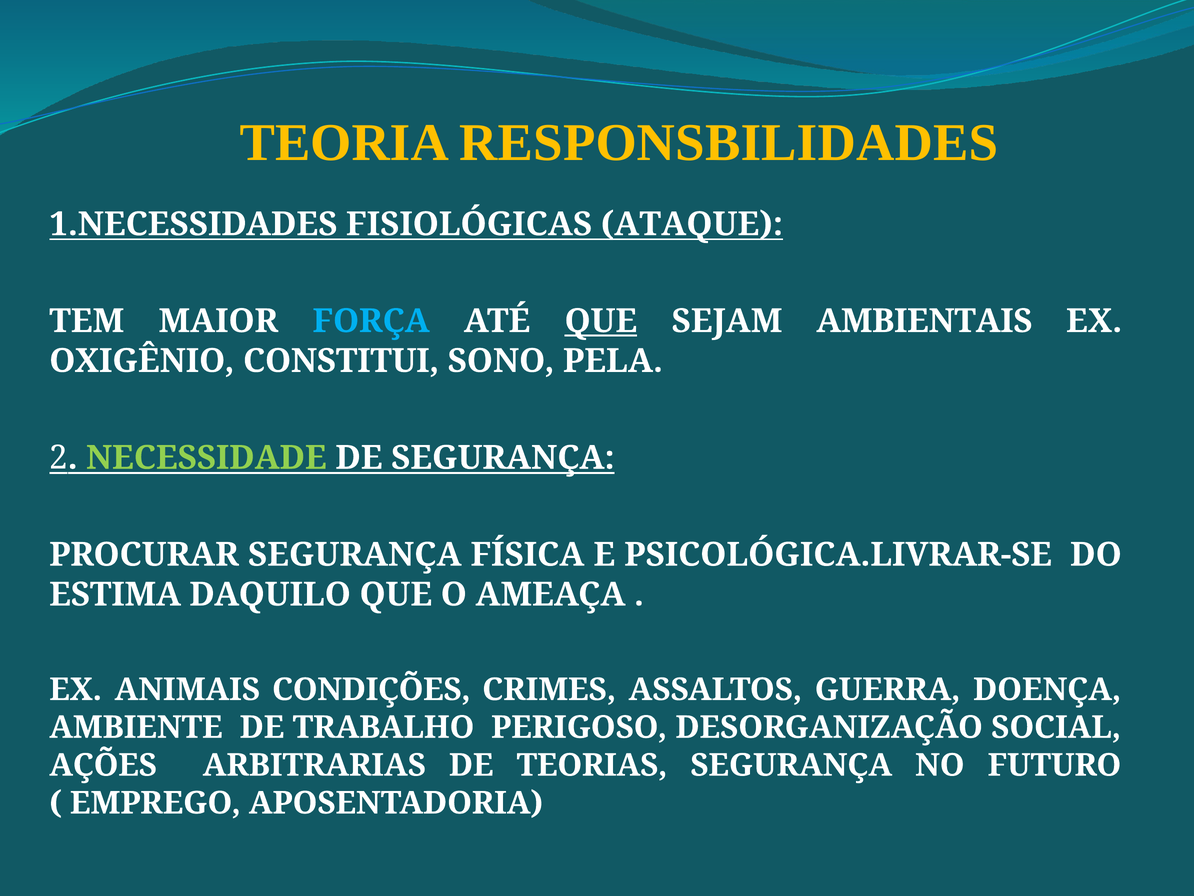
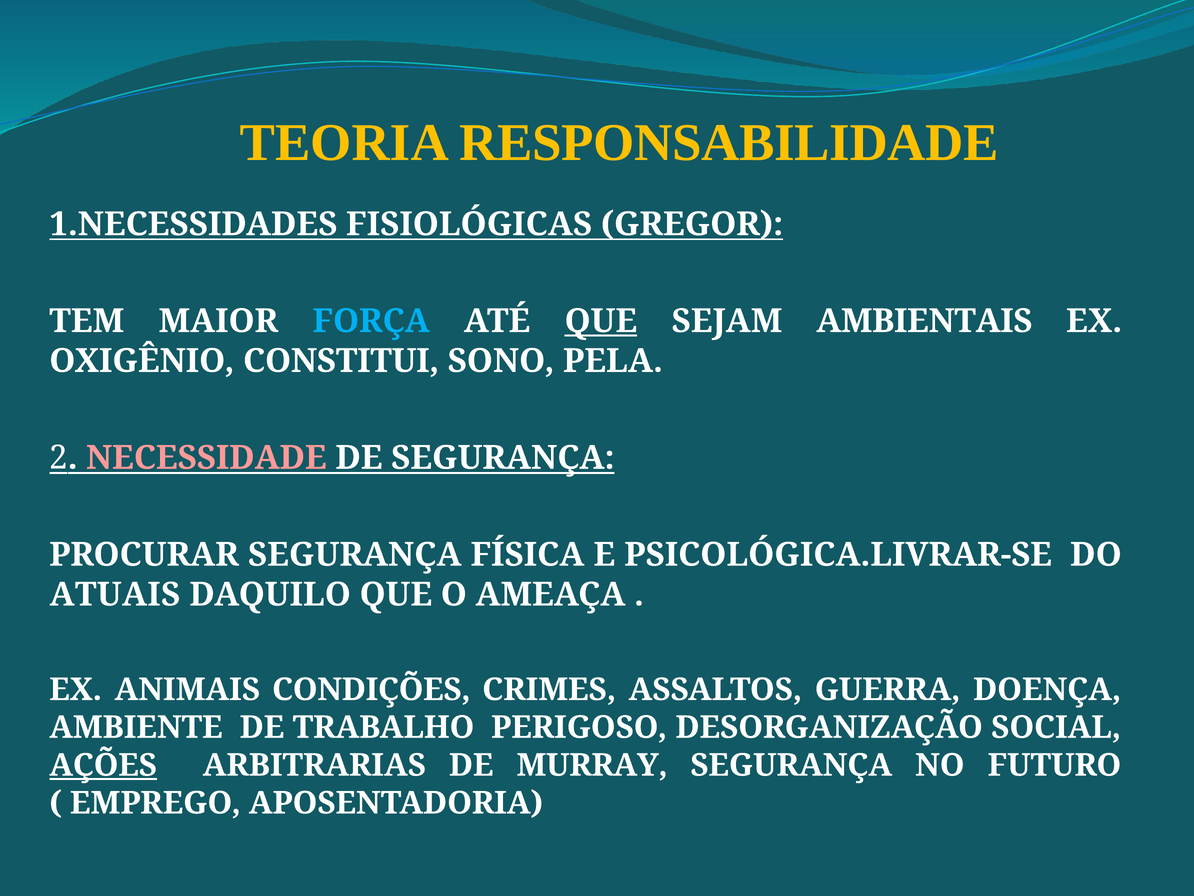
RESPONSBILIDADES: RESPONSBILIDADES -> RESPONSABILIDADE
ATAQUE: ATAQUE -> GREGOR
NECESSIDADE colour: light green -> pink
ESTIMA: ESTIMA -> ATUAIS
AÇÕES underline: none -> present
TEORIAS: TEORIAS -> MURRAY
